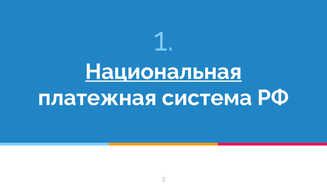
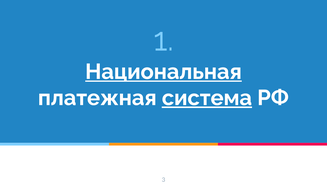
система underline: none -> present
